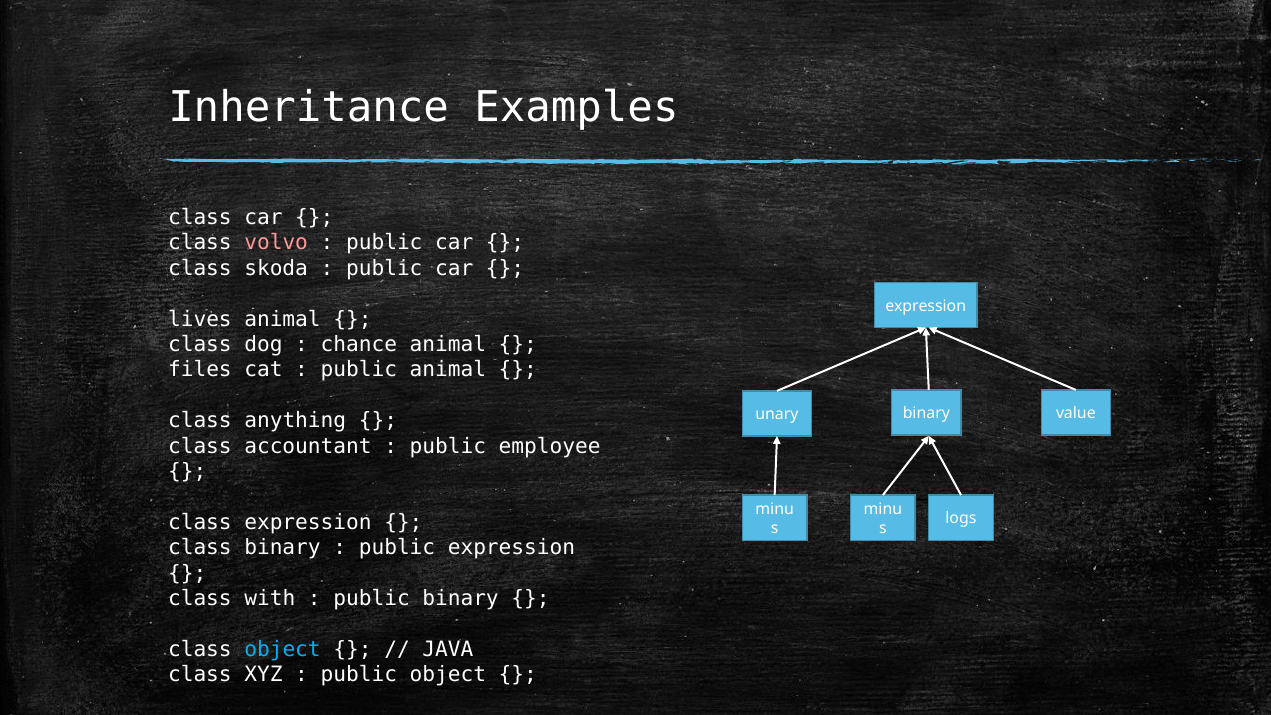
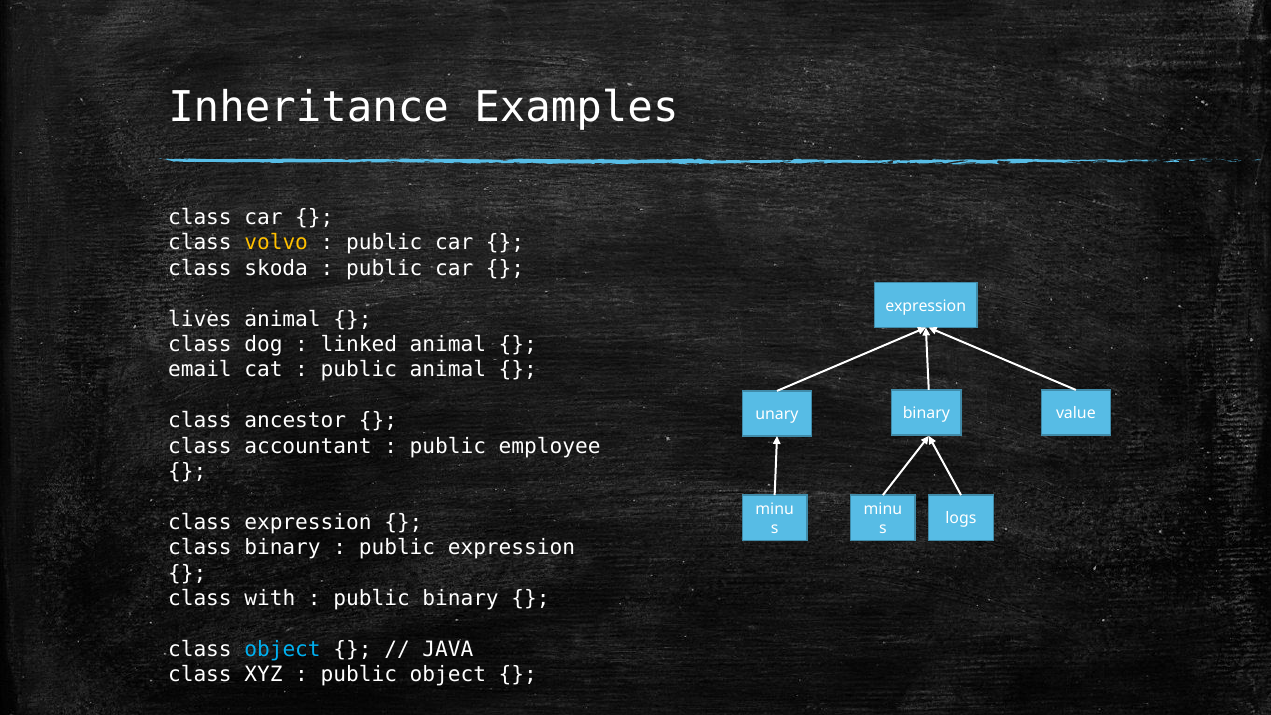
volvo colour: pink -> yellow
chance: chance -> linked
files: files -> email
anything: anything -> ancestor
